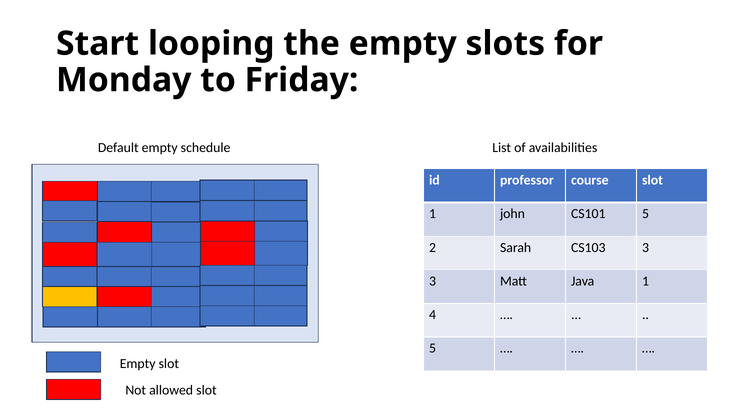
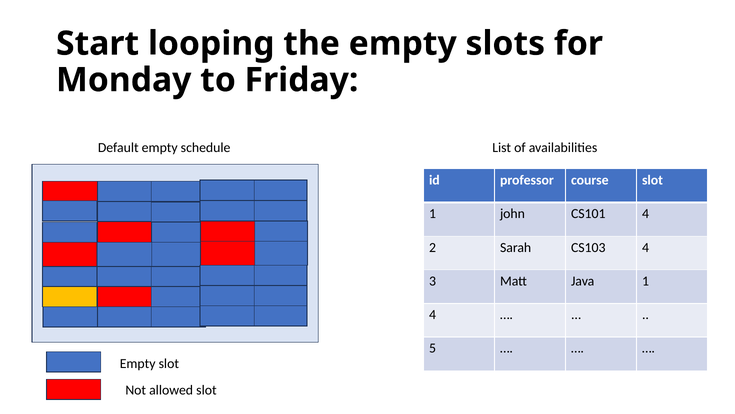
CS101 5: 5 -> 4
CS103 3: 3 -> 4
